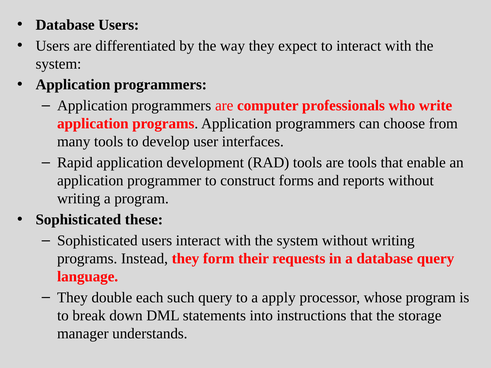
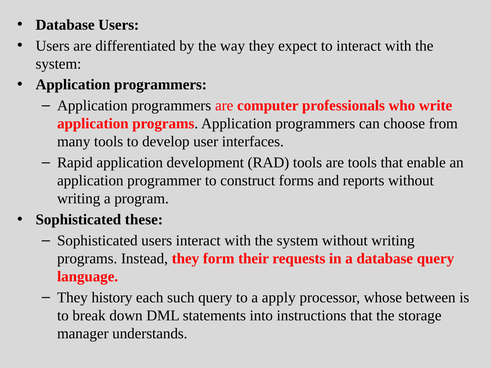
double: double -> history
whose program: program -> between
